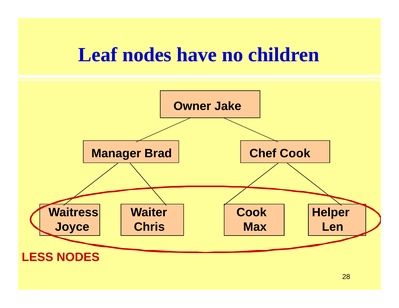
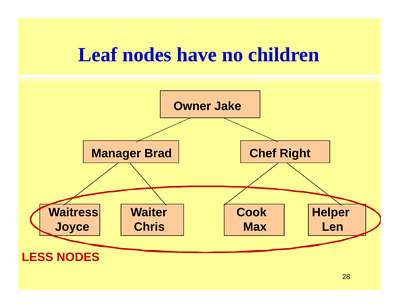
Chef Cook: Cook -> Right
